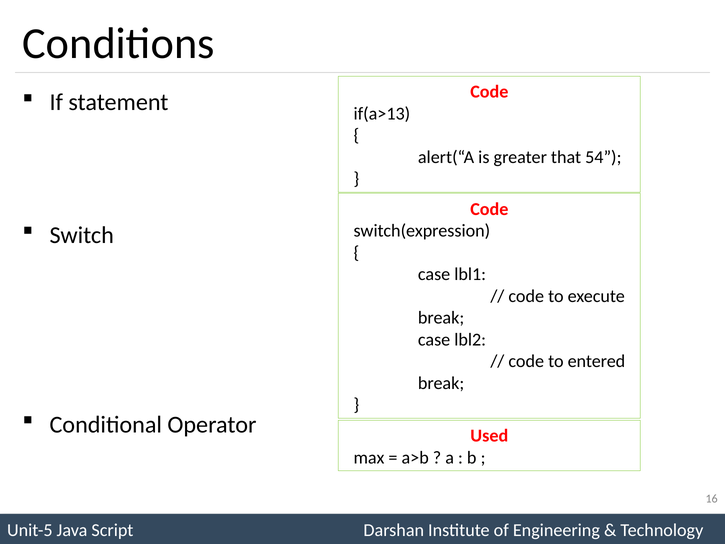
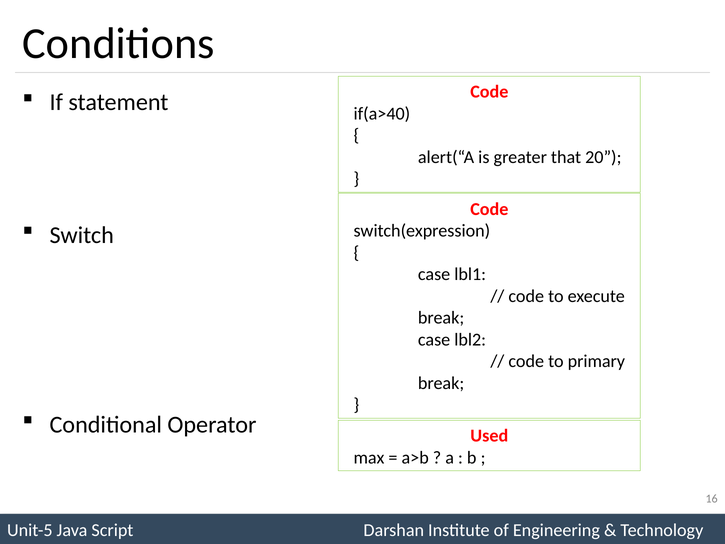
if(a>13: if(a>13 -> if(a>40
54: 54 -> 20
entered: entered -> primary
